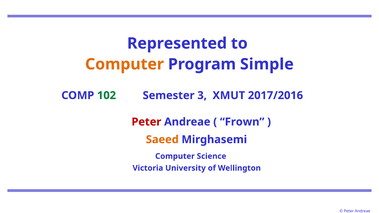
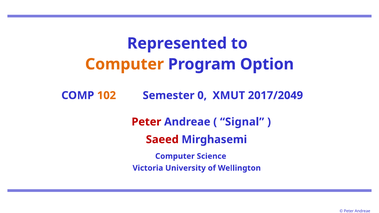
Simple: Simple -> Option
102 colour: green -> orange
3: 3 -> 0
2017/2016: 2017/2016 -> 2017/2049
Frown: Frown -> Signal
Saeed colour: orange -> red
